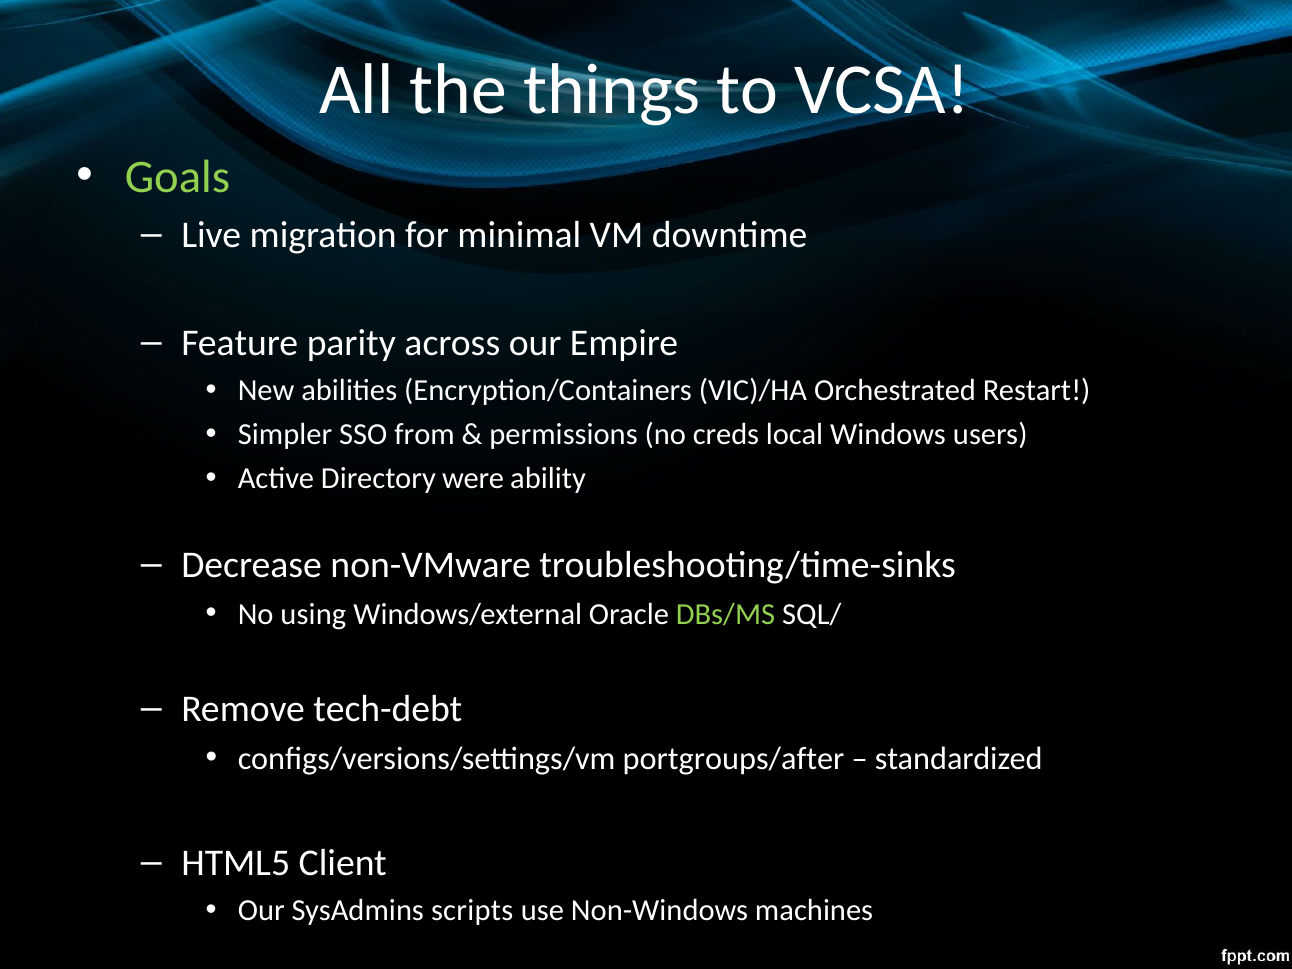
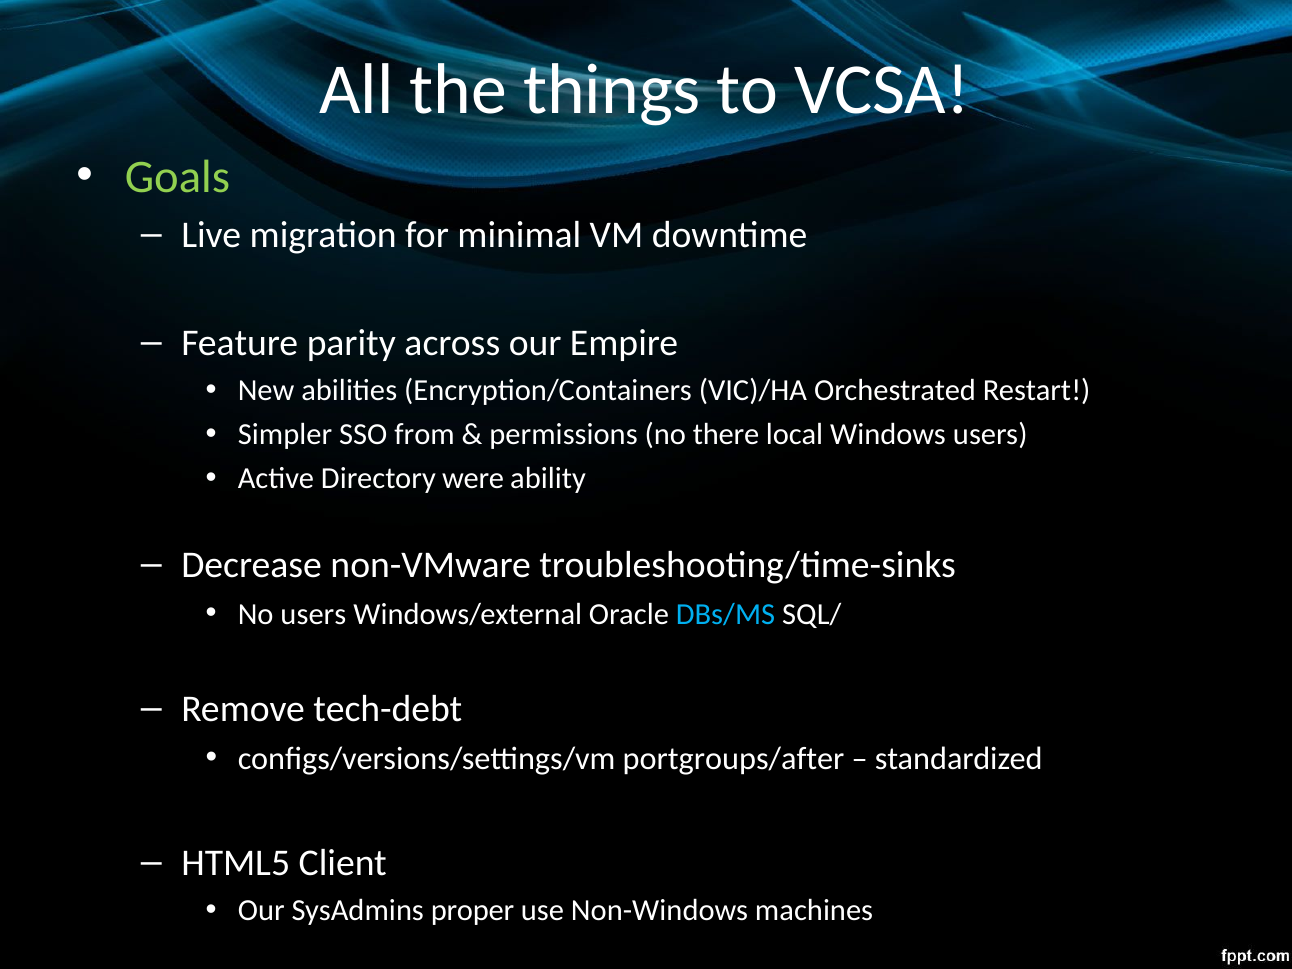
creds: creds -> there
No using: using -> users
DBs/MS colour: light green -> light blue
scripts: scripts -> proper
